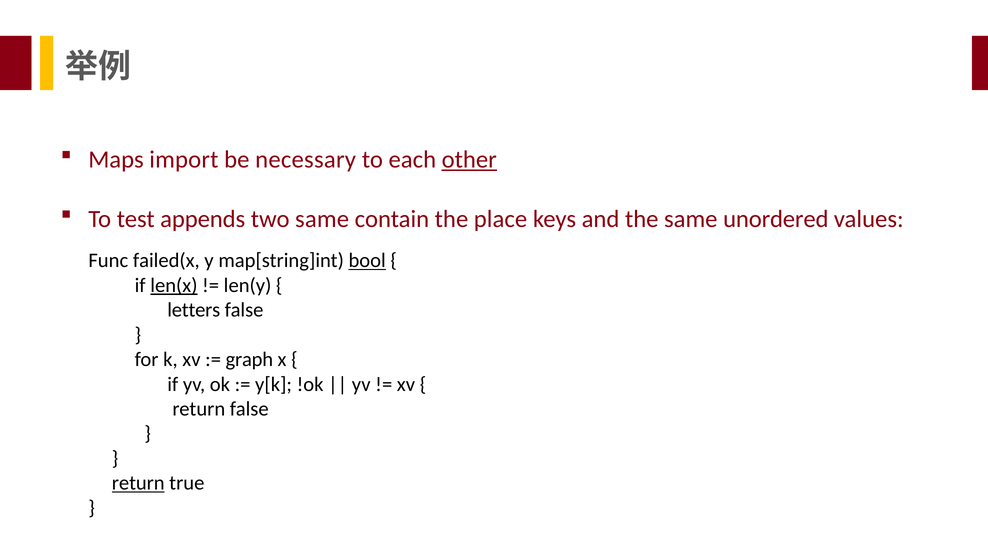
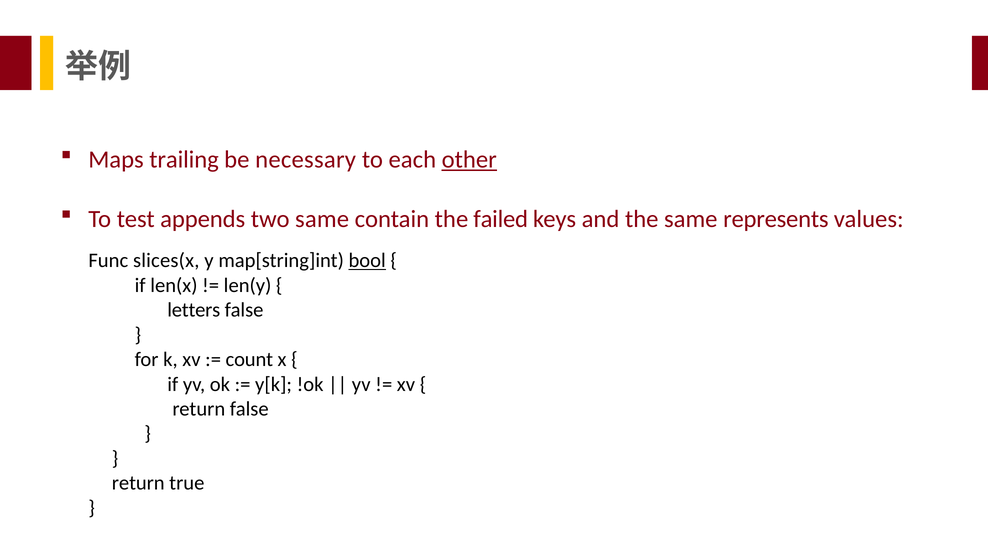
import: import -> trailing
place: place -> failed
unordered: unordered -> represents
failed(x: failed(x -> slices(x
len(x underline: present -> none
graph: graph -> count
return at (138, 483) underline: present -> none
